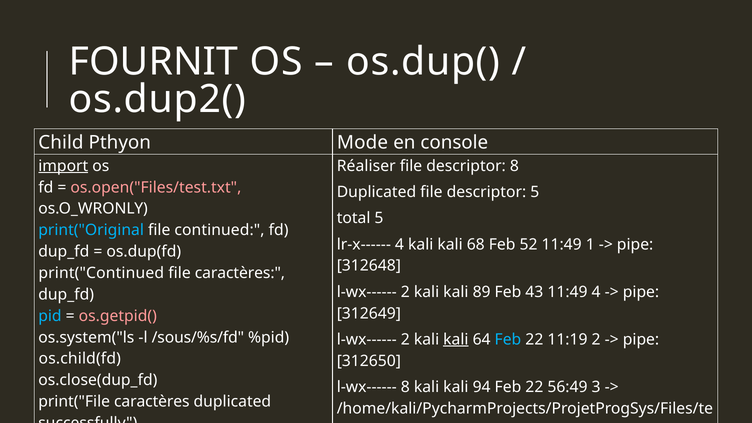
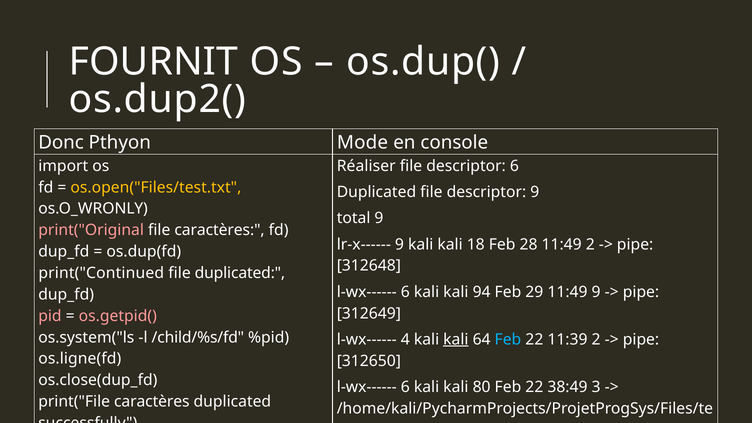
Child: Child -> Donc
import underline: present -> none
descriptor 8: 8 -> 6
os.open("Files/test.txt colour: pink -> yellow
descriptor 5: 5 -> 9
total 5: 5 -> 9
print("Original colour: light blue -> pink
file continued: continued -> caractères
lr-x------ 4: 4 -> 9
68: 68 -> 18
52: 52 -> 28
11:49 1: 1 -> 2
file caractères: caractères -> duplicated
2 at (405, 292): 2 -> 6
89: 89 -> 94
43: 43 -> 29
4 at (596, 292): 4 -> 9
pid colour: light blue -> pink
/sous/%s/fd: /sous/%s/fd -> /child/%s/fd
2 at (405, 339): 2 -> 4
11:19: 11:19 -> 11:39
os.child(fd: os.child(fd -> os.ligne(fd
8 at (405, 387): 8 -> 6
94: 94 -> 80
56:49: 56:49 -> 38:49
